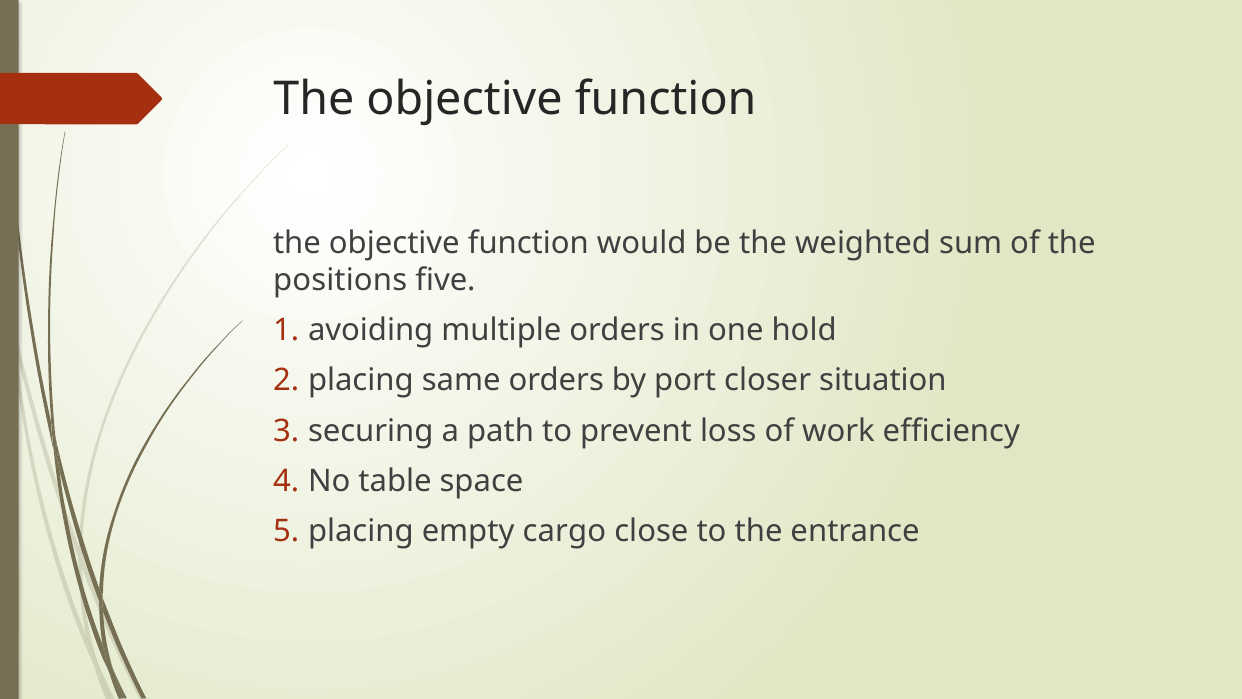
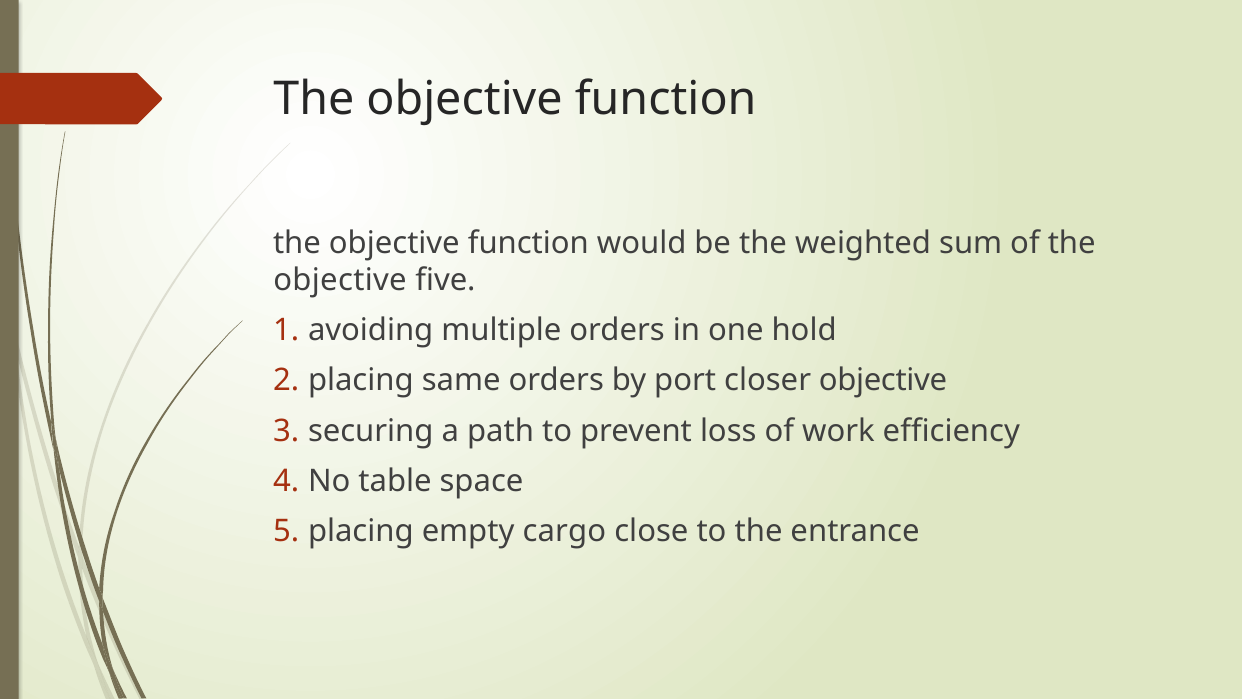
positions at (340, 280): positions -> objective
closer situation: situation -> objective
